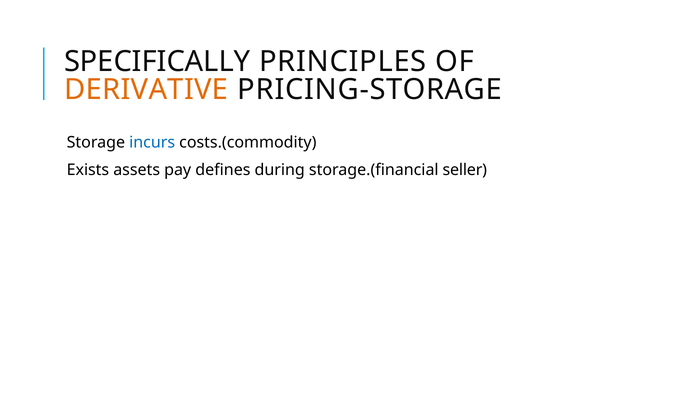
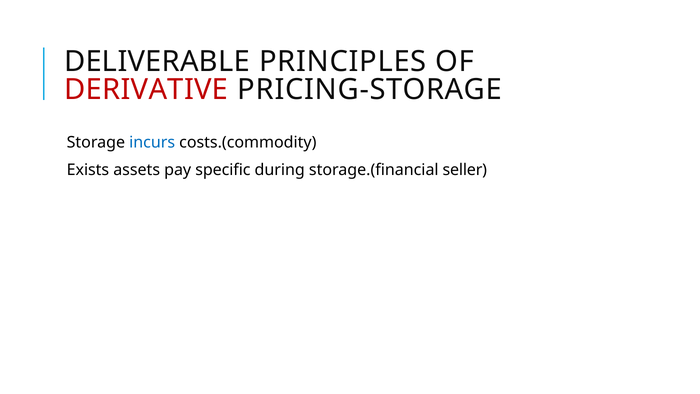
SPECIFICALLY: SPECIFICALLY -> DELIVERABLE
DERIVATIVE colour: orange -> red
defines: defines -> specific
